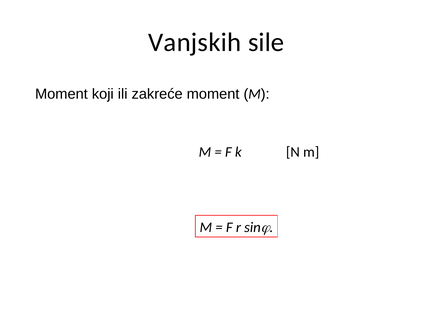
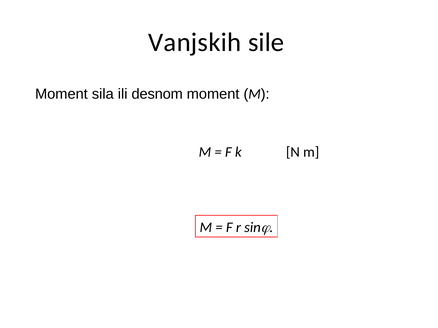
koji: koji -> sila
zakreće: zakreće -> desnom
